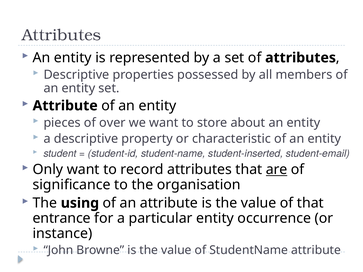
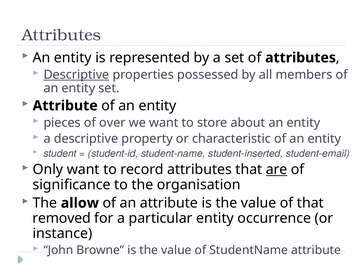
Descriptive at (76, 75) underline: none -> present
using: using -> allow
entrance: entrance -> removed
